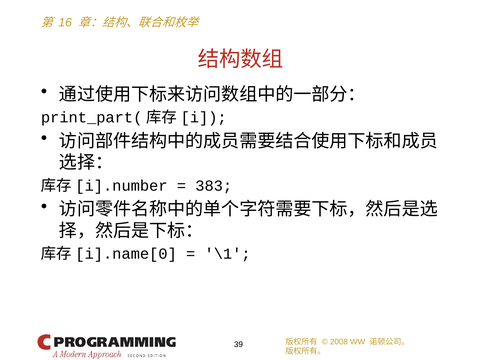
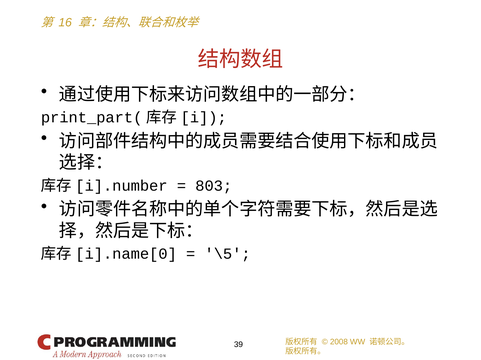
383: 383 -> 803
\1: \1 -> \5
